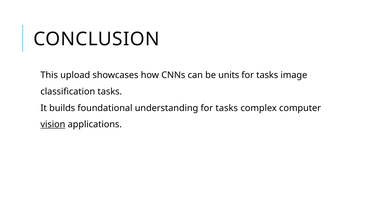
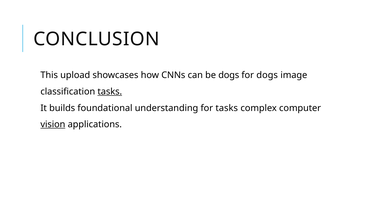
be units: units -> dogs
tasks at (267, 75): tasks -> dogs
tasks at (110, 92) underline: none -> present
